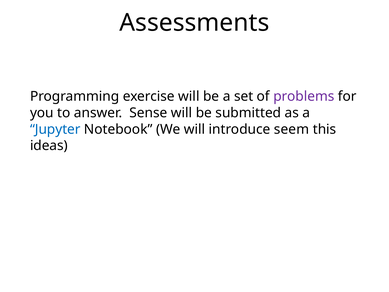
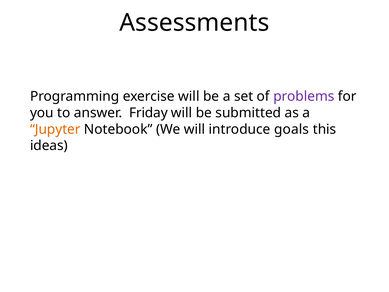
Sense: Sense -> Friday
Jupyter colour: blue -> orange
seem: seem -> goals
